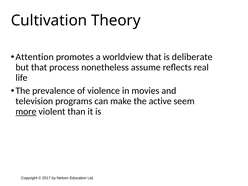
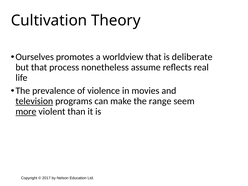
Attention: Attention -> Ourselves
television underline: none -> present
active: active -> range
